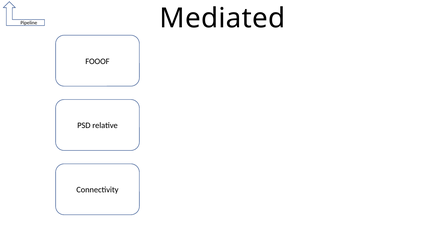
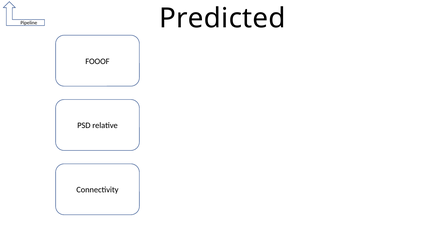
Mediated: Mediated -> Predicted
